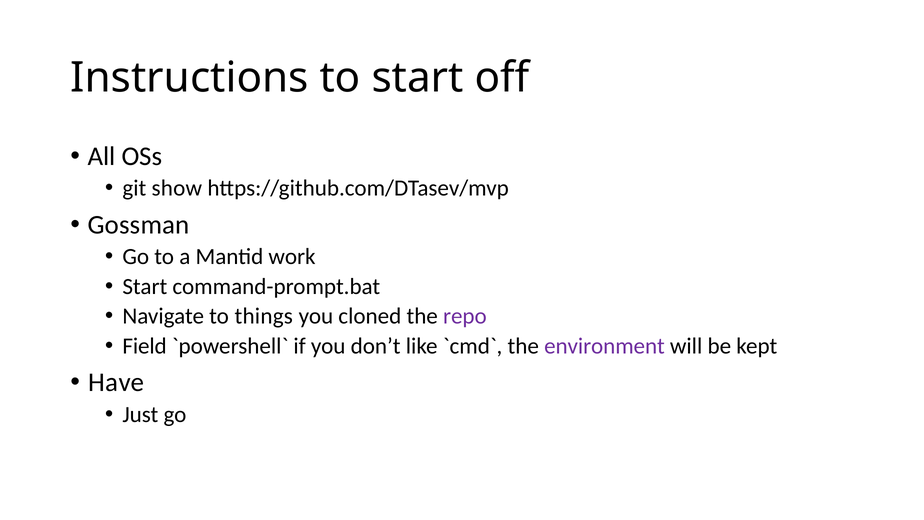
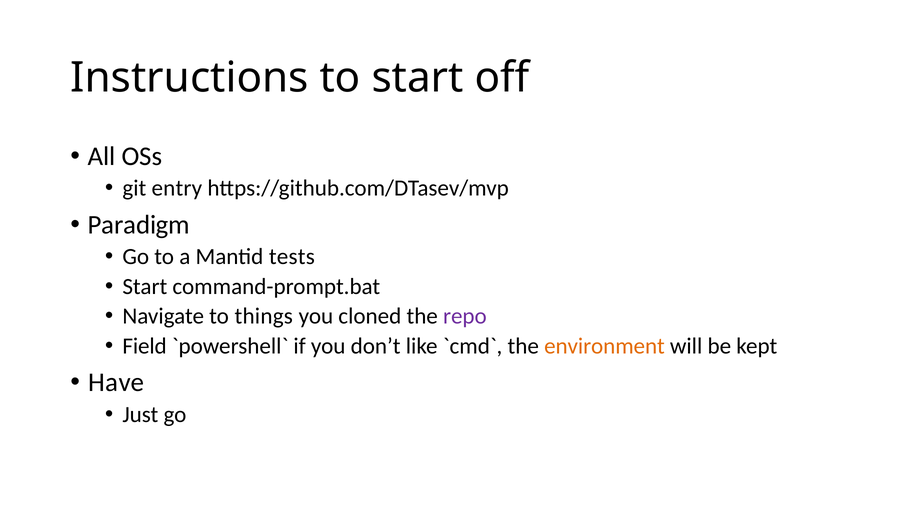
show: show -> entry
Gossman: Gossman -> Paradigm
work: work -> tests
environment colour: purple -> orange
